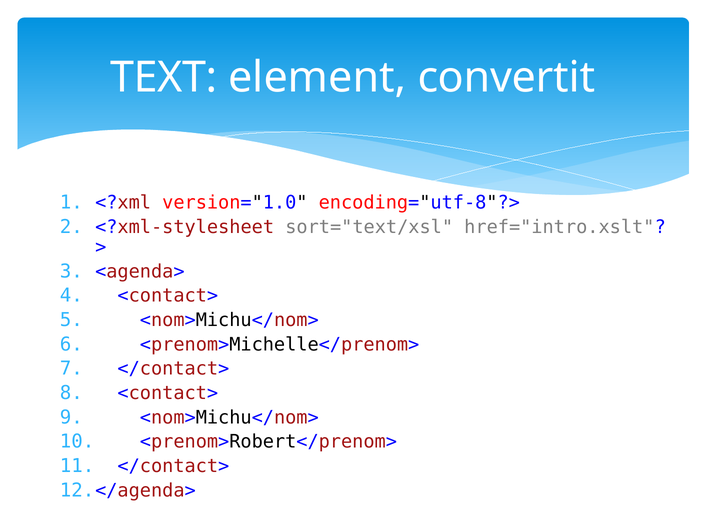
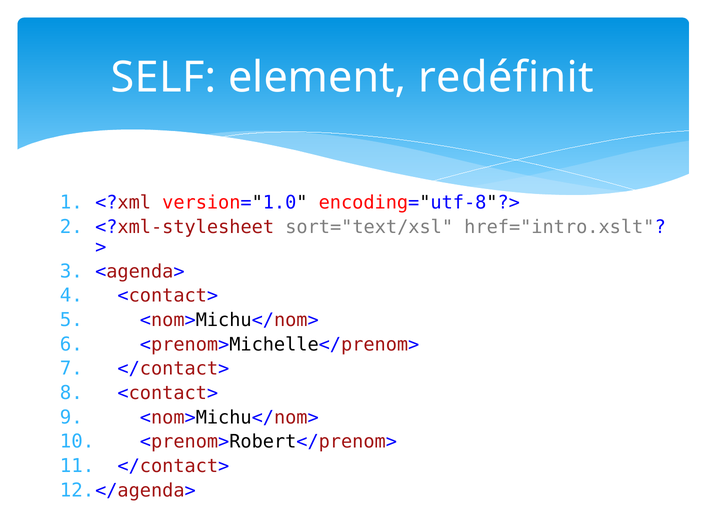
TEXT: TEXT -> SELF
convertit: convertit -> redéfinit
